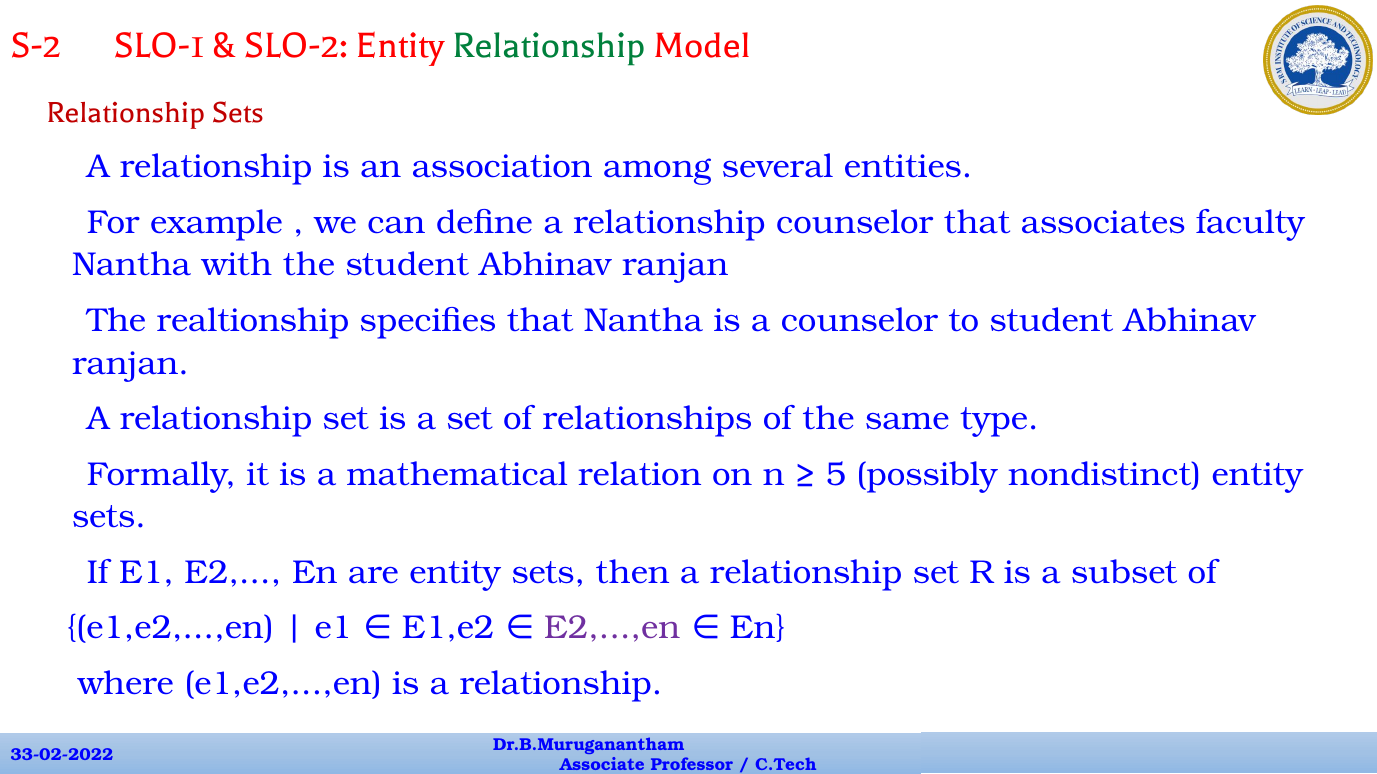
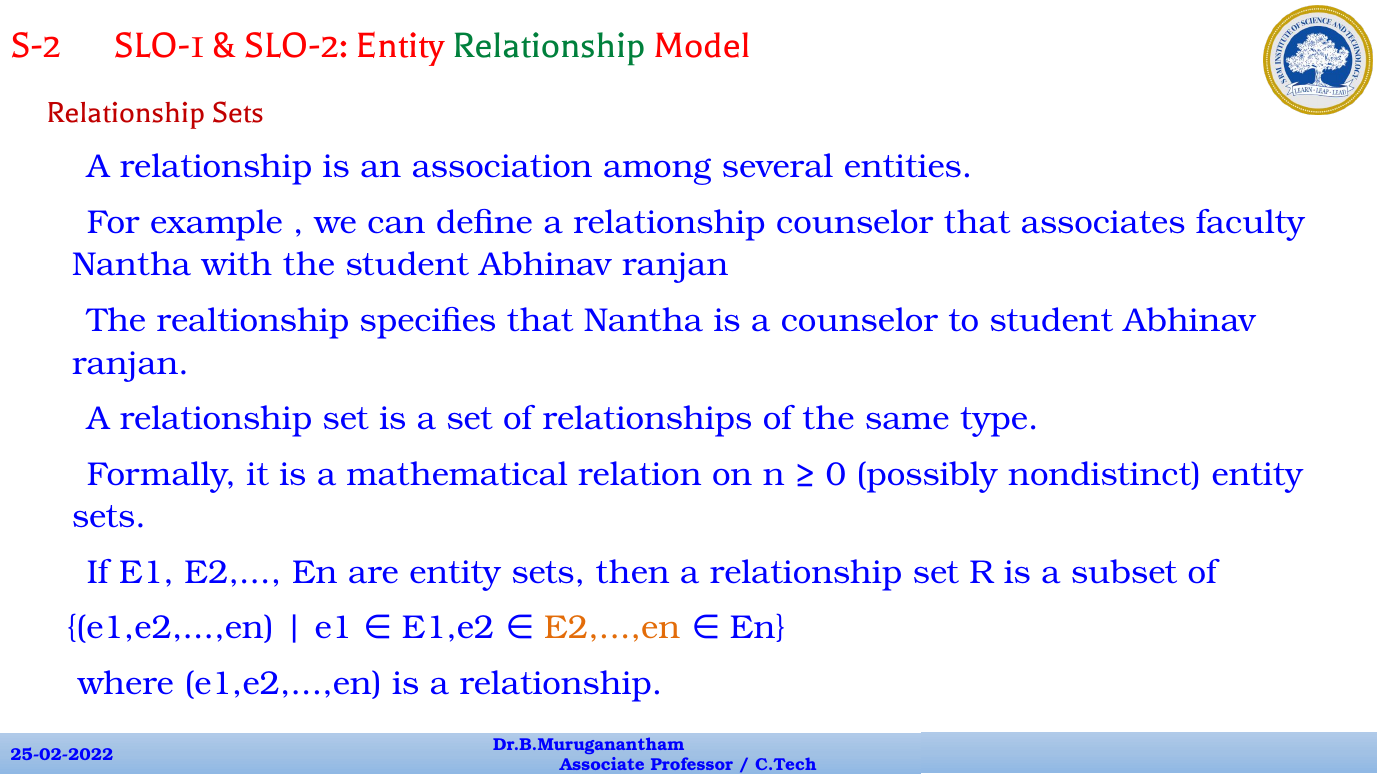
5: 5 -> 0
E2,...,en colour: purple -> orange
33-02-2022: 33-02-2022 -> 25-02-2022
